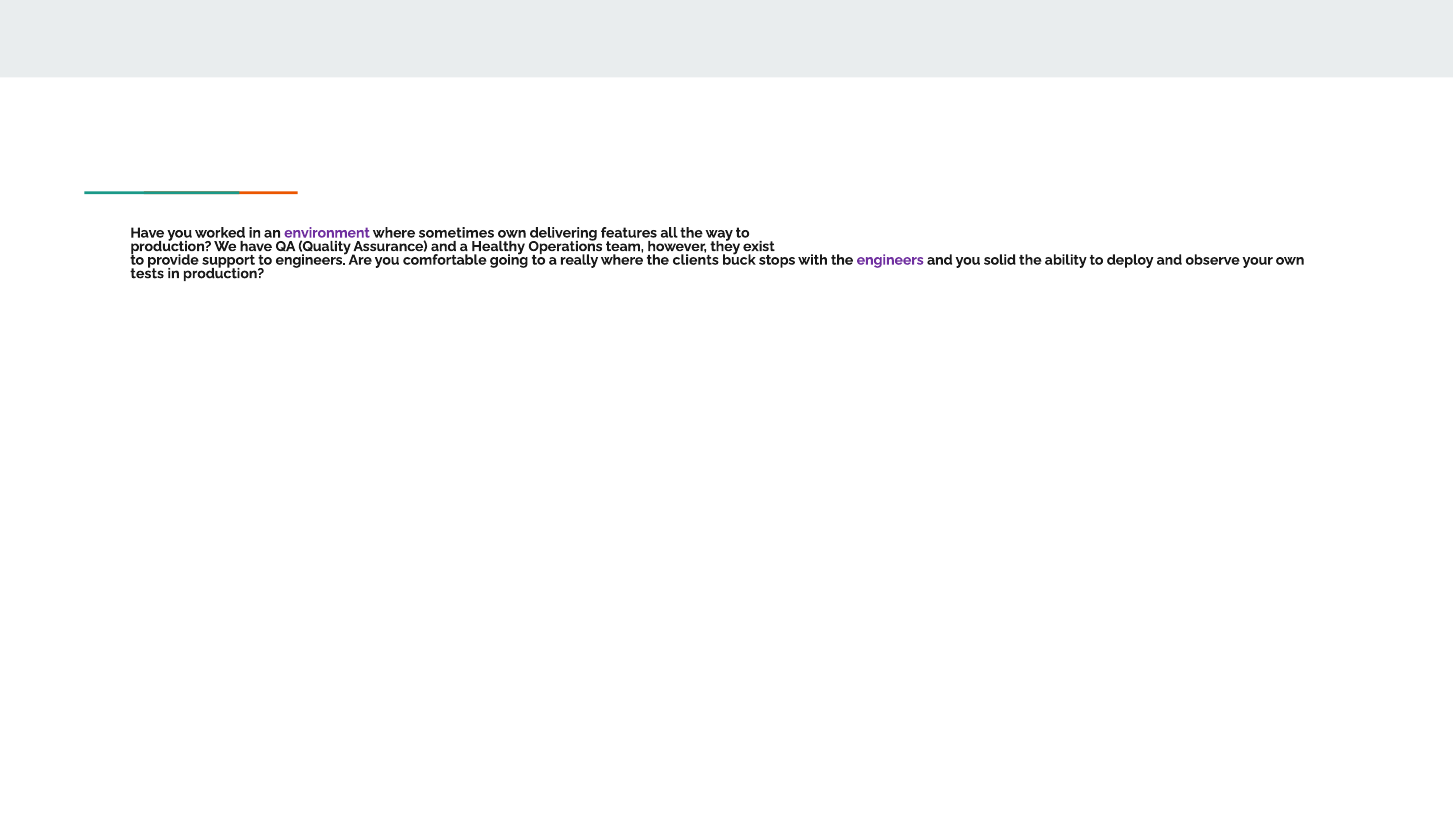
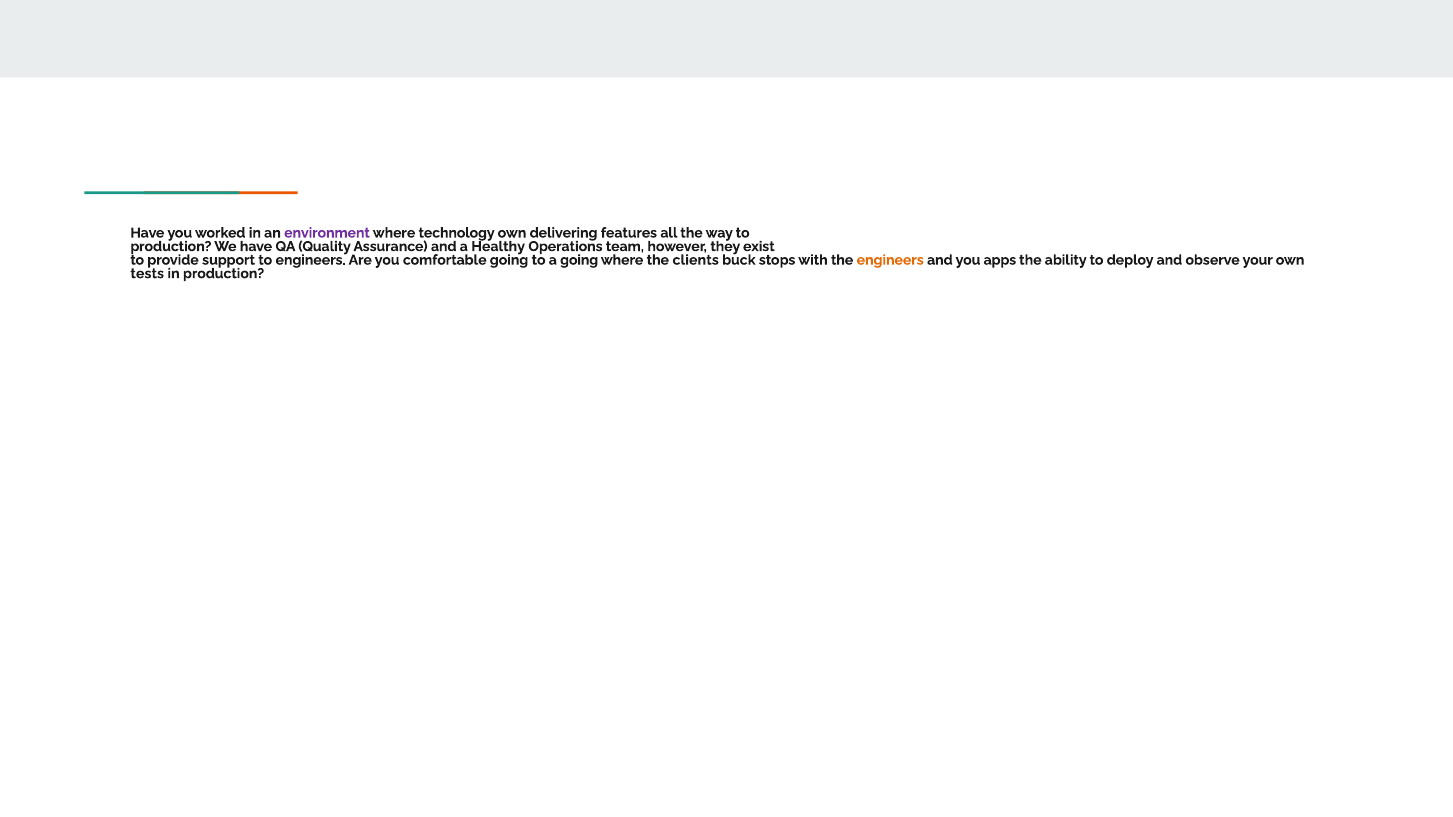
sometimes: sometimes -> technology
a really: really -> going
engineers at (890, 260) colour: purple -> orange
solid: solid -> apps
